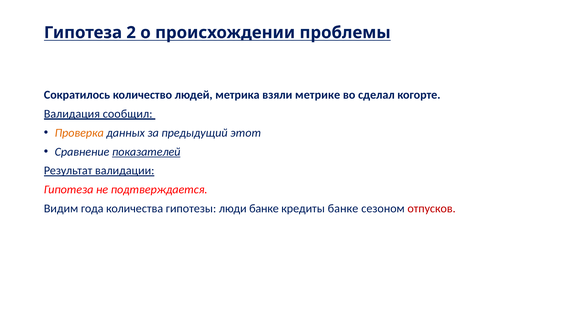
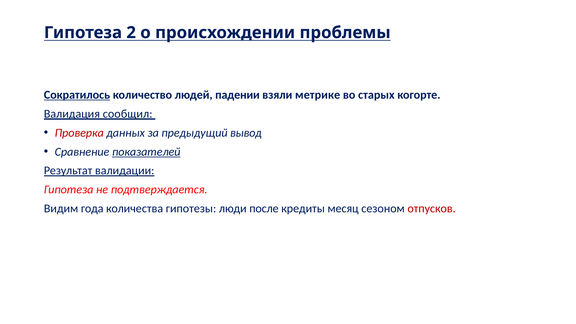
Сократилось underline: none -> present
метрика: метрика -> падении
сделал: сделал -> старых
Проверка colour: orange -> red
этот: этот -> вывод
люди банке: банке -> после
кредиты банке: банке -> месяц
